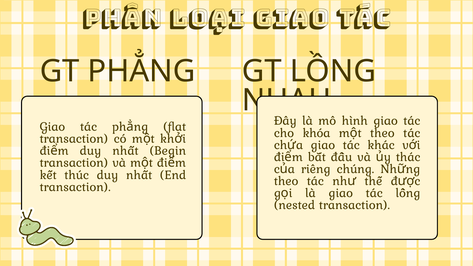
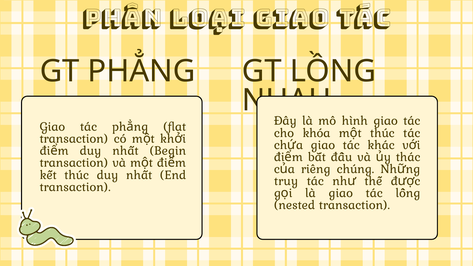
theo at (382, 133): theo -> thúc
theo at (286, 181): theo -> truy
